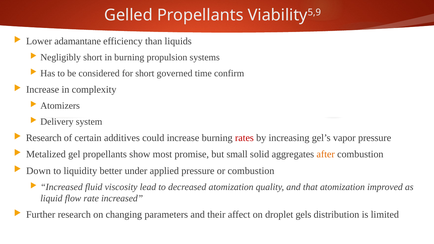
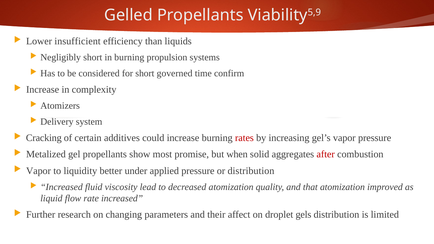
adamantane: adamantane -> insufficient
Research at (44, 138): Research -> Cracking
small: small -> when
after colour: orange -> red
Down at (38, 171): Down -> Vapor
or combustion: combustion -> distribution
